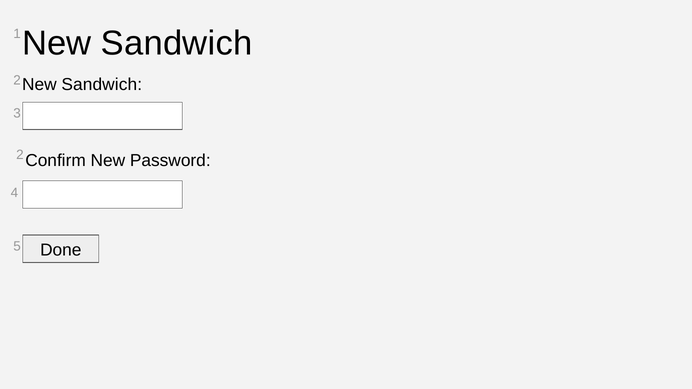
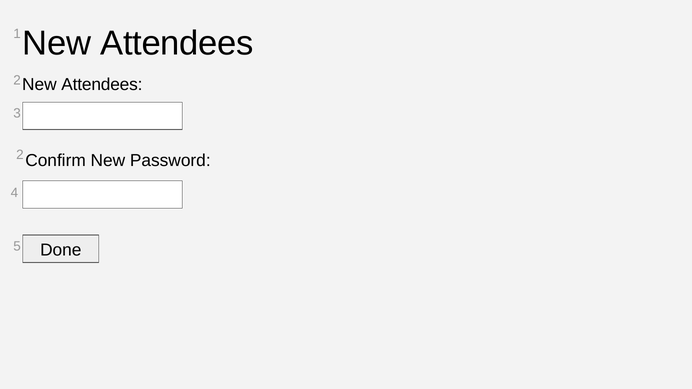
Sandwich at (177, 44): Sandwich -> Attendees
Sandwich at (102, 85): Sandwich -> Attendees
